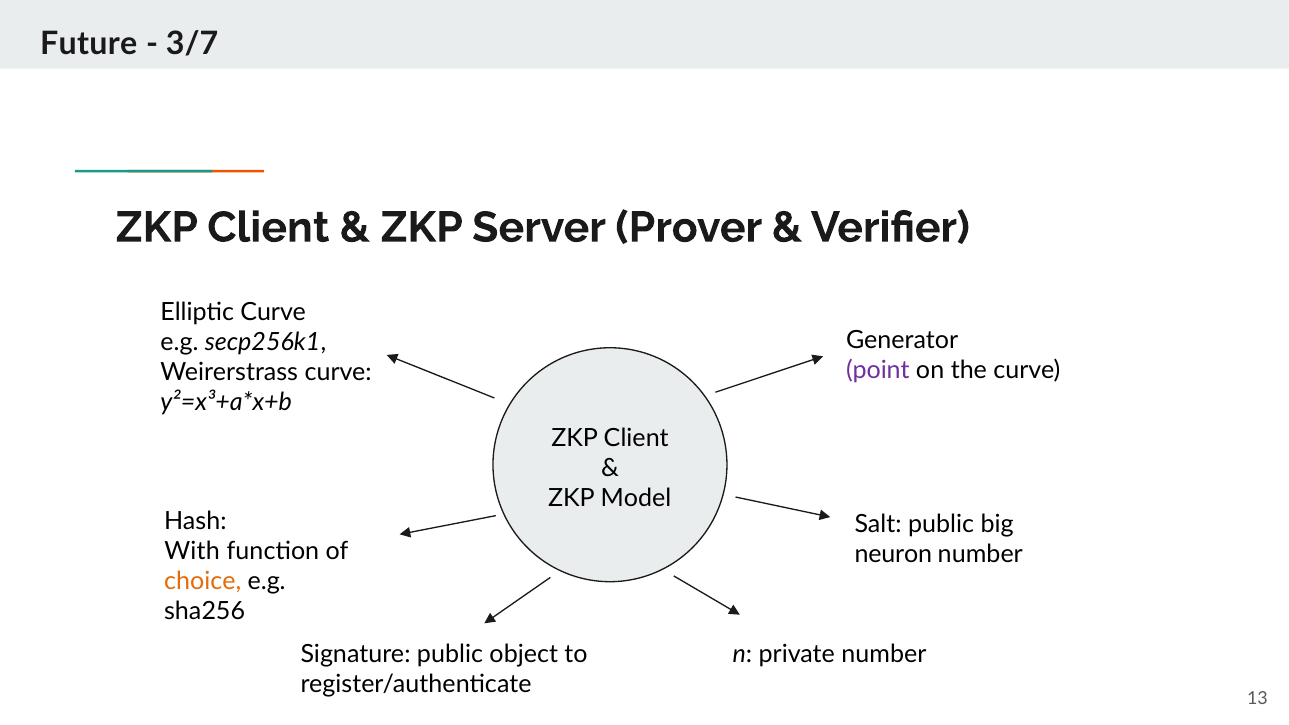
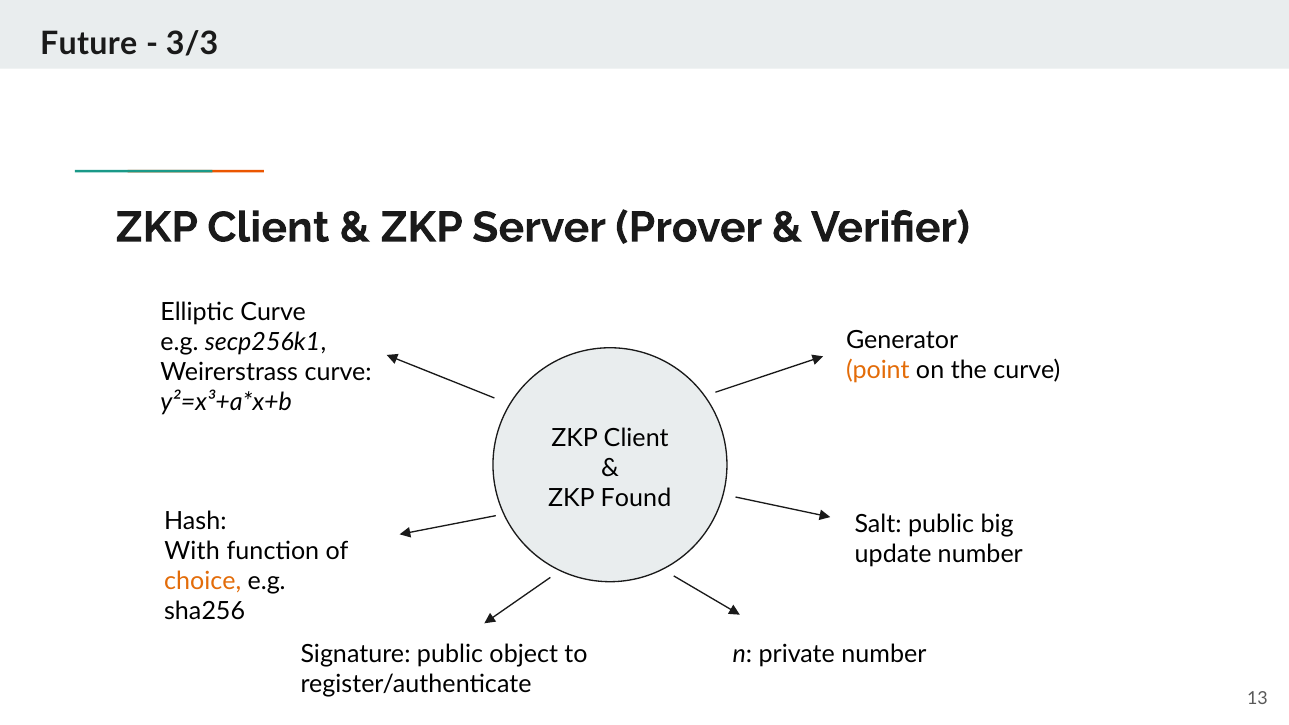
3/7: 3/7 -> 3/3
point colour: purple -> orange
Model: Model -> Found
neuron: neuron -> update
